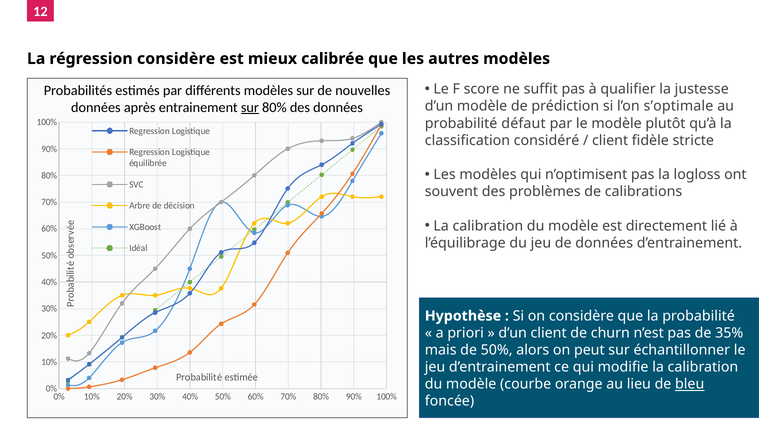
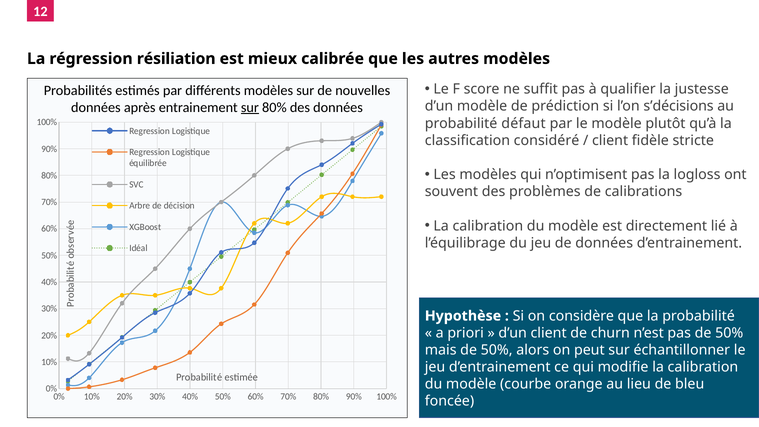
régression considère: considère -> résiliation
s’optimale: s’optimale -> s’décisions
pas de 35%: 35% -> 50%
bleu underline: present -> none
